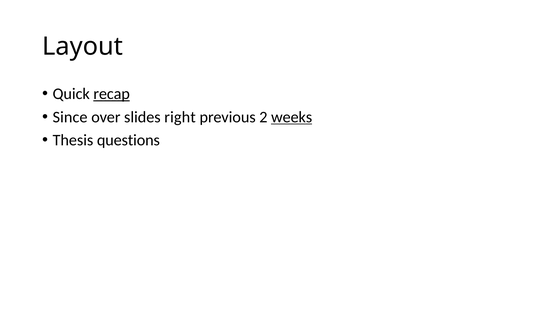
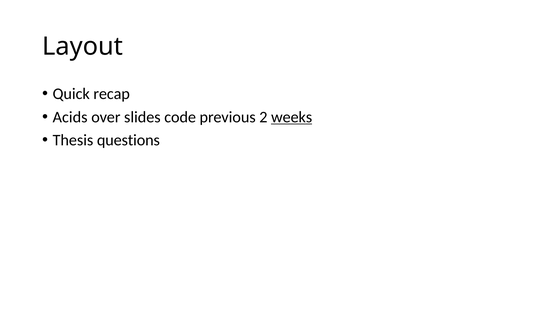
recap underline: present -> none
Since: Since -> Acids
right: right -> code
